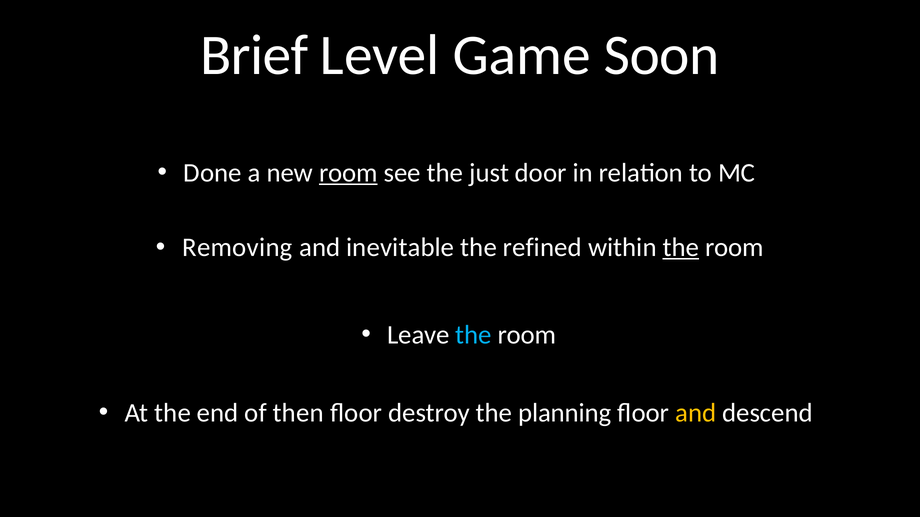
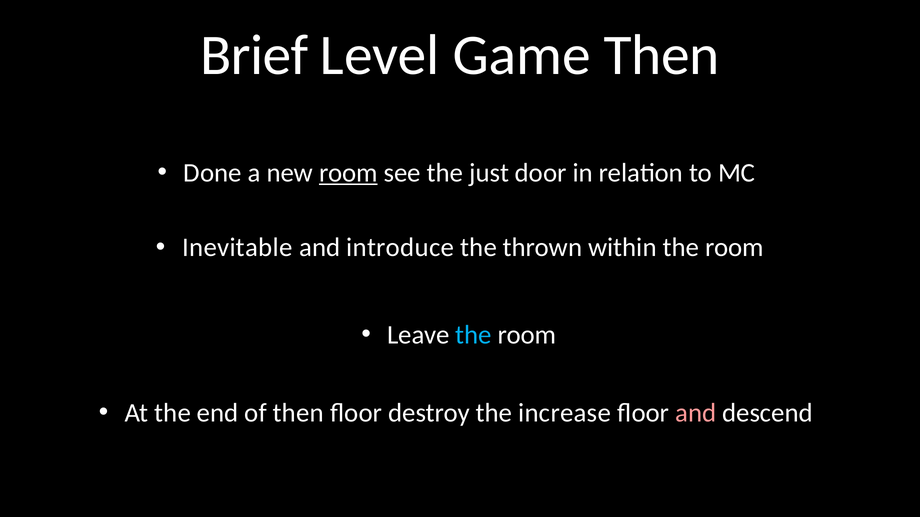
Game Soon: Soon -> Then
Removing: Removing -> Inevitable
inevitable: inevitable -> introduce
refined: refined -> thrown
the at (681, 247) underline: present -> none
planning: planning -> increase
and at (696, 413) colour: yellow -> pink
